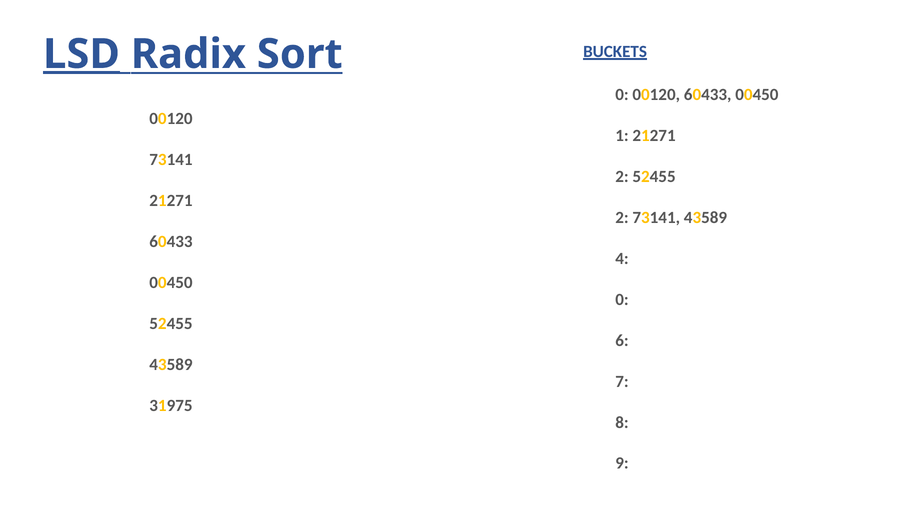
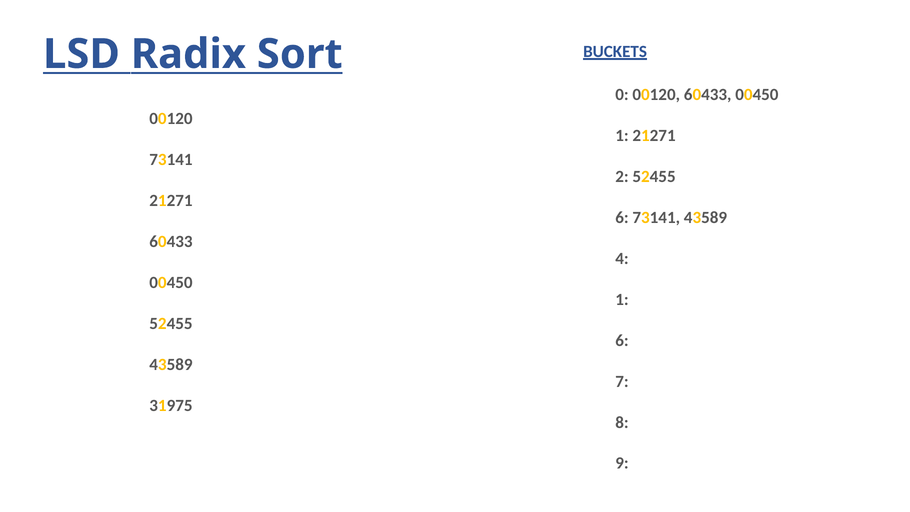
LSD underline: present -> none
2 at (622, 218): 2 -> 6
0 at (622, 299): 0 -> 1
